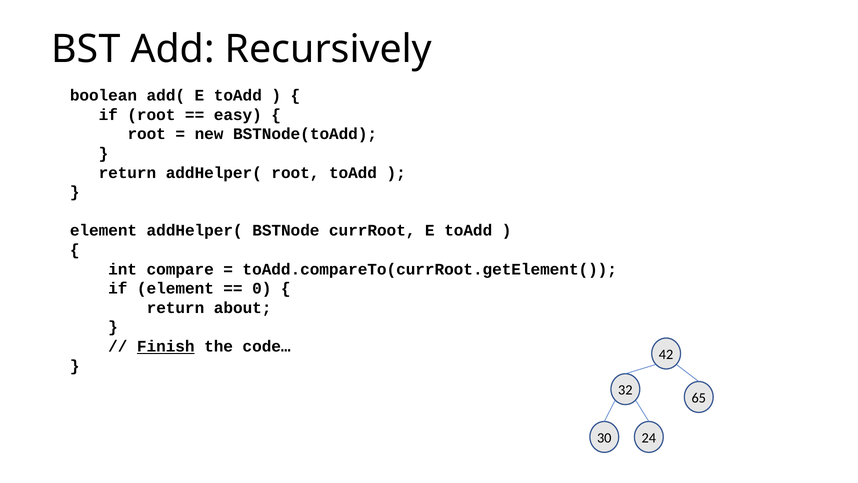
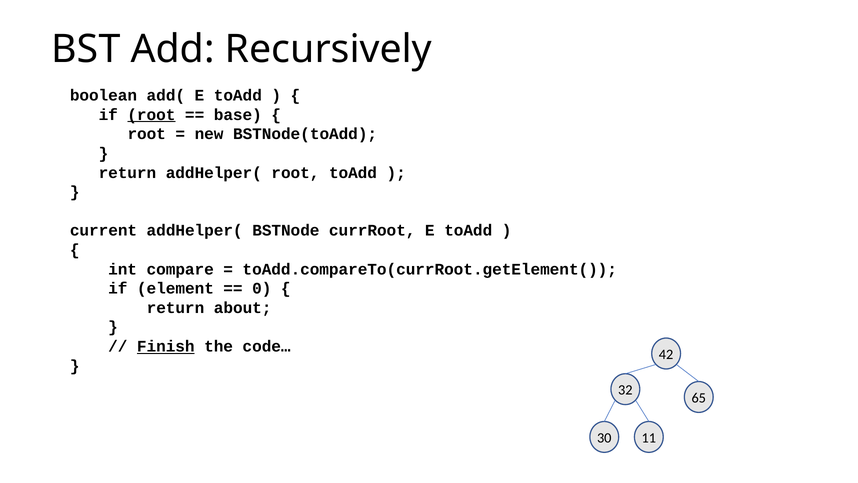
root at (151, 115) underline: none -> present
easy: easy -> base
element at (104, 230): element -> current
24: 24 -> 11
